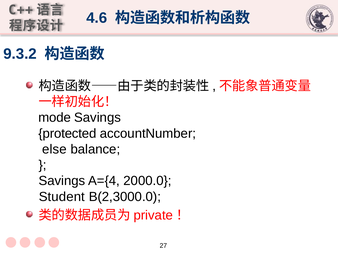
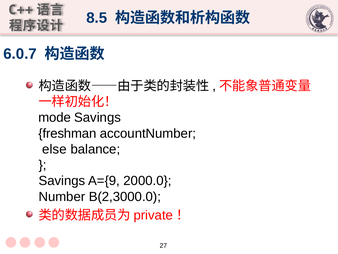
4.6: 4.6 -> 8.5
9.3.2: 9.3.2 -> 6.0.7
protected: protected -> freshman
A={4: A={4 -> A={9
Student: Student -> Number
